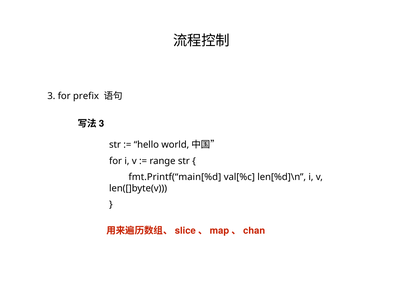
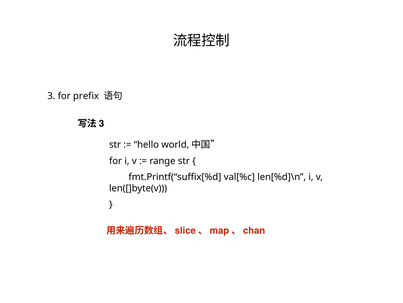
fmt.Printf(“main[%d: fmt.Printf(“main[%d -> fmt.Printf(“suffix[%d
